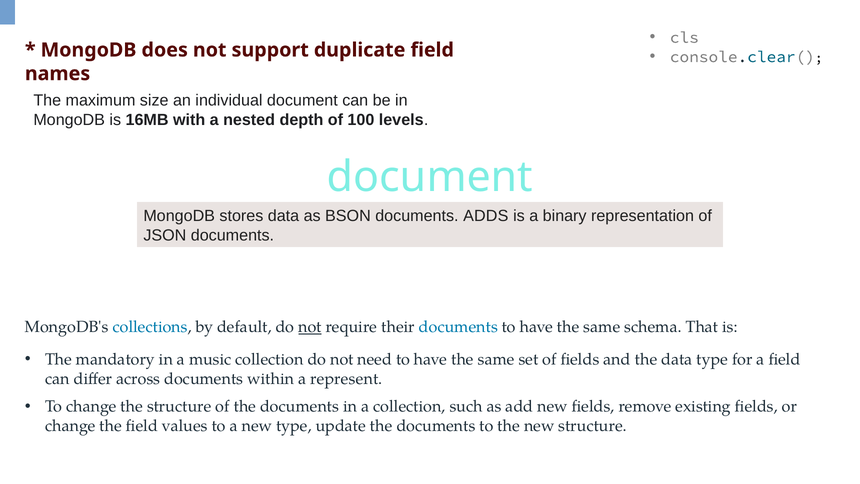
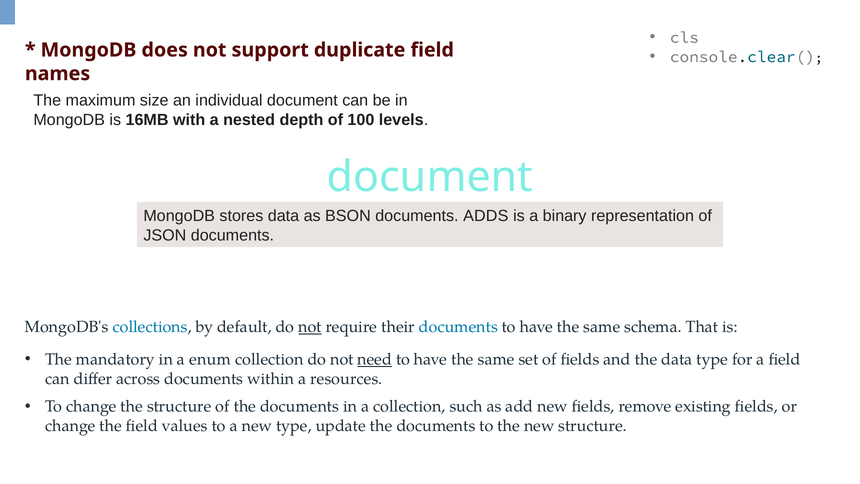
music: music -> enum
need underline: none -> present
represent: represent -> resources
